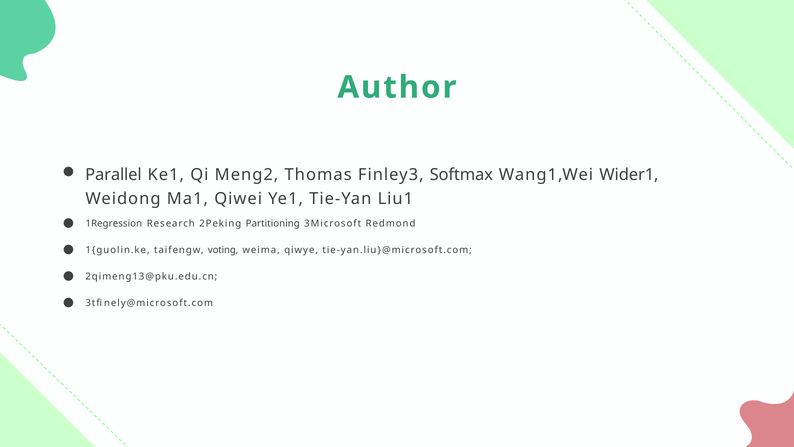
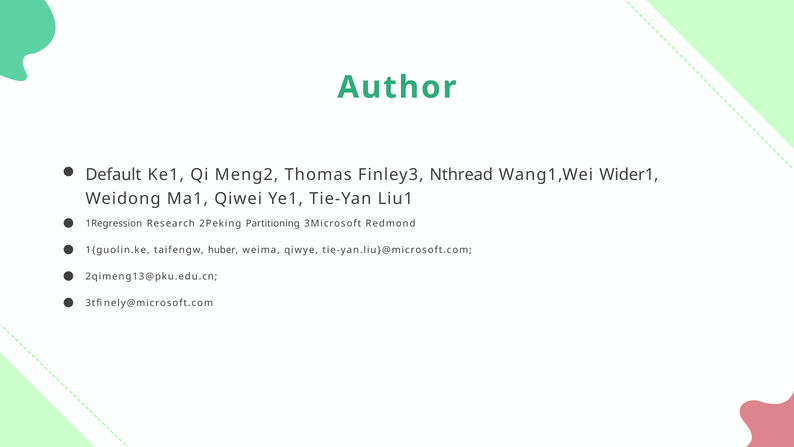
Parallel: Parallel -> Default
Softmax: Softmax -> Nthread
voting: voting -> huber
